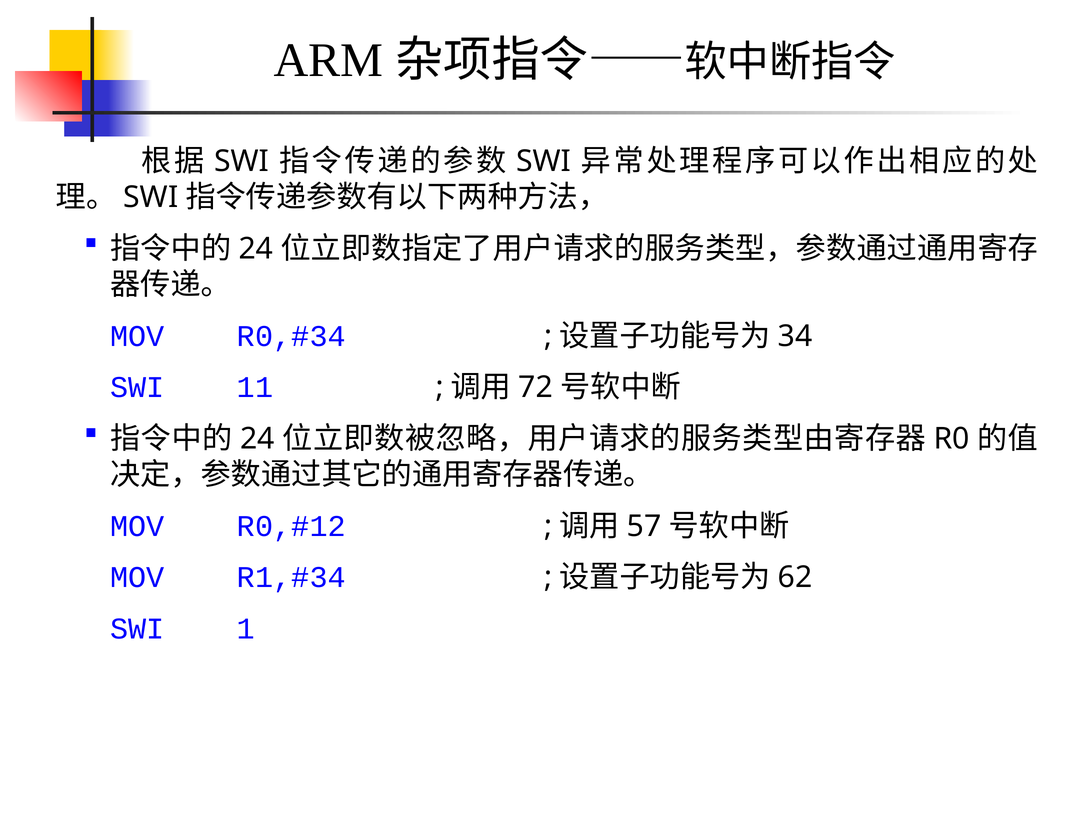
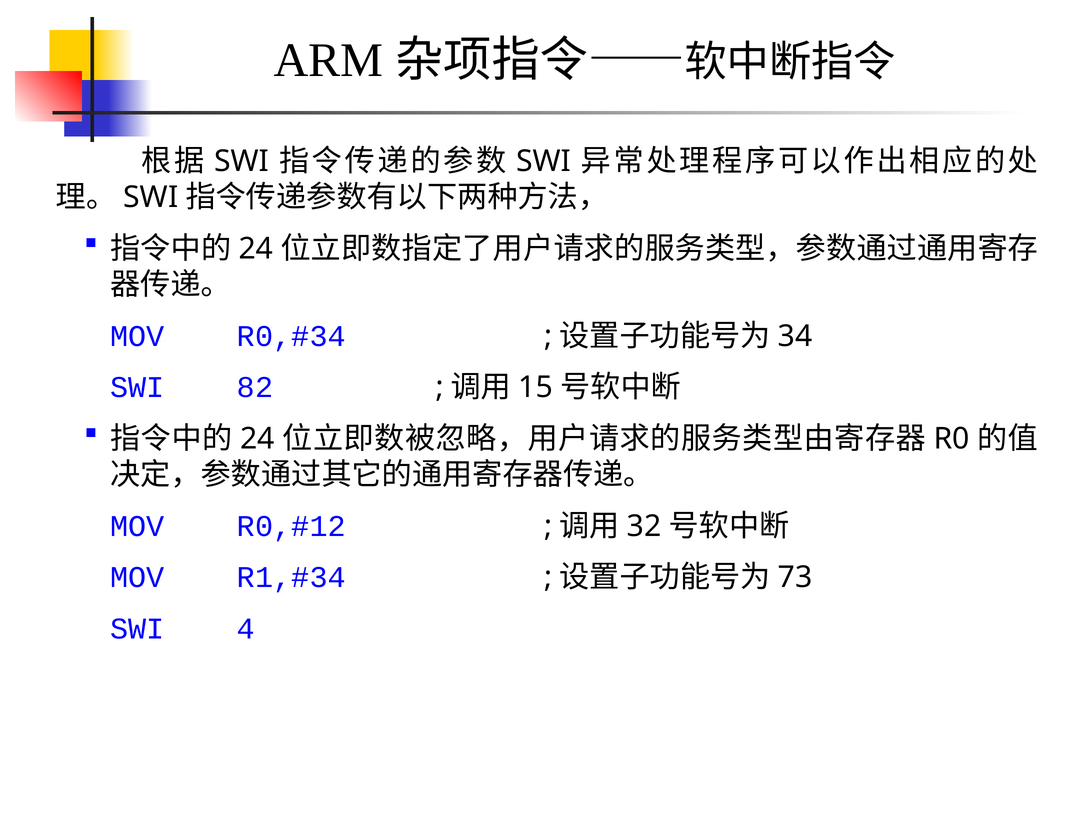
11: 11 -> 82
72: 72 -> 15
57: 57 -> 32
62: 62 -> 73
1: 1 -> 4
